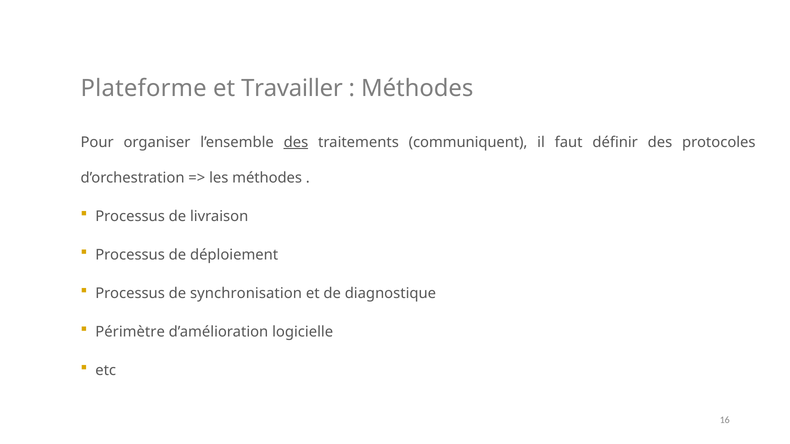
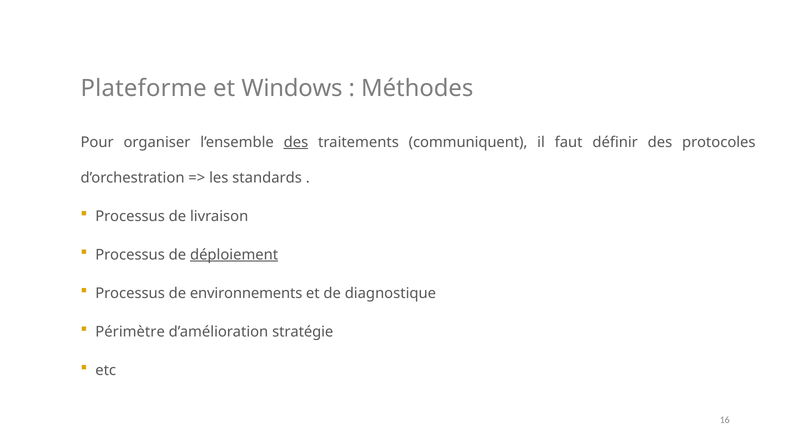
Travailler: Travailler -> Windows
les méthodes: méthodes -> standards
déploiement underline: none -> present
synchronisation: synchronisation -> environnements
logicielle: logicielle -> stratégie
